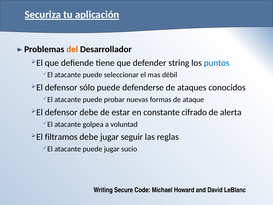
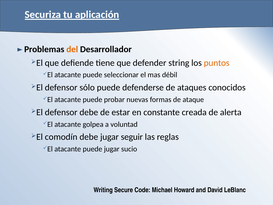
puntos colour: blue -> orange
cifrado: cifrado -> creada
filtramos: filtramos -> comodín
